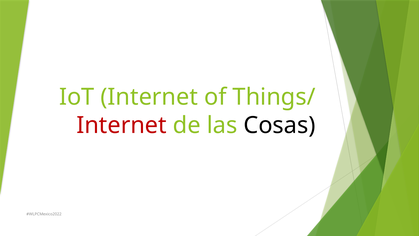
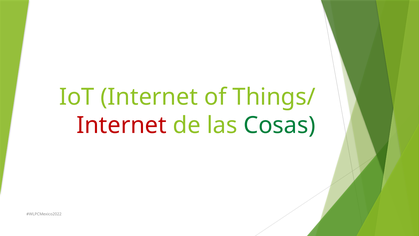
Cosas colour: black -> green
